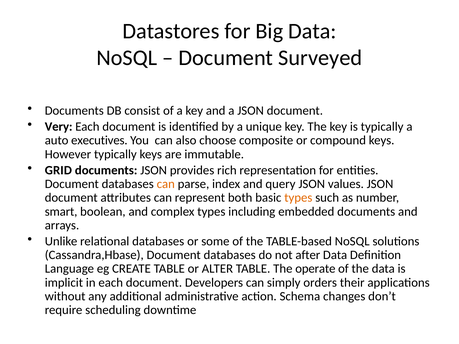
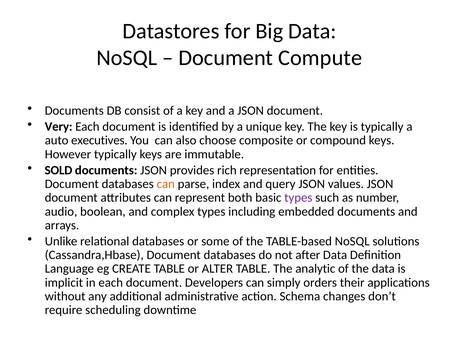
Surveyed: Surveyed -> Compute
GRID: GRID -> SOLD
types at (298, 198) colour: orange -> purple
smart: smart -> audio
operate: operate -> analytic
